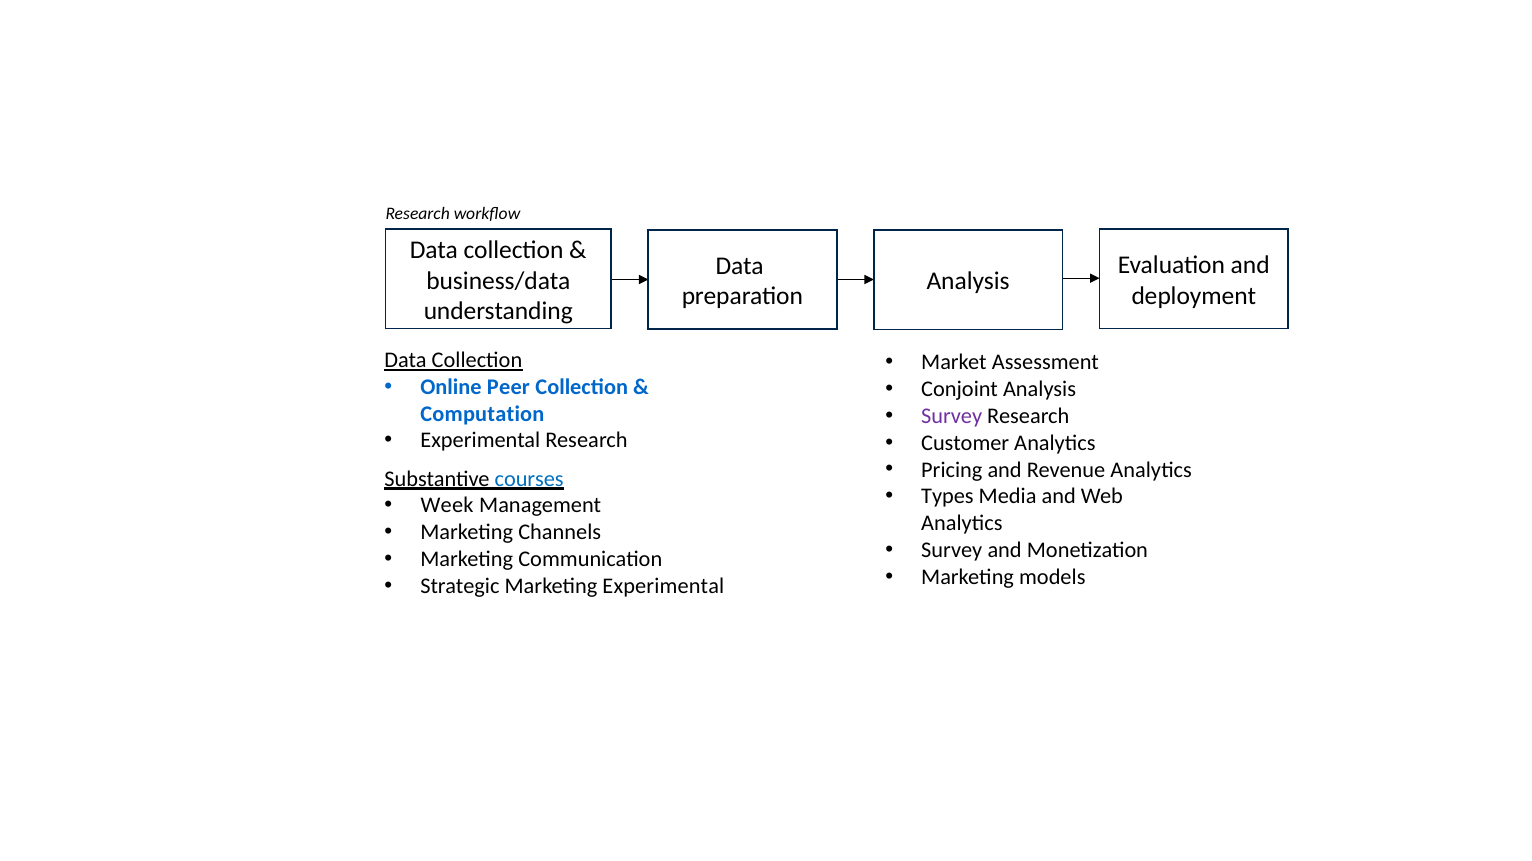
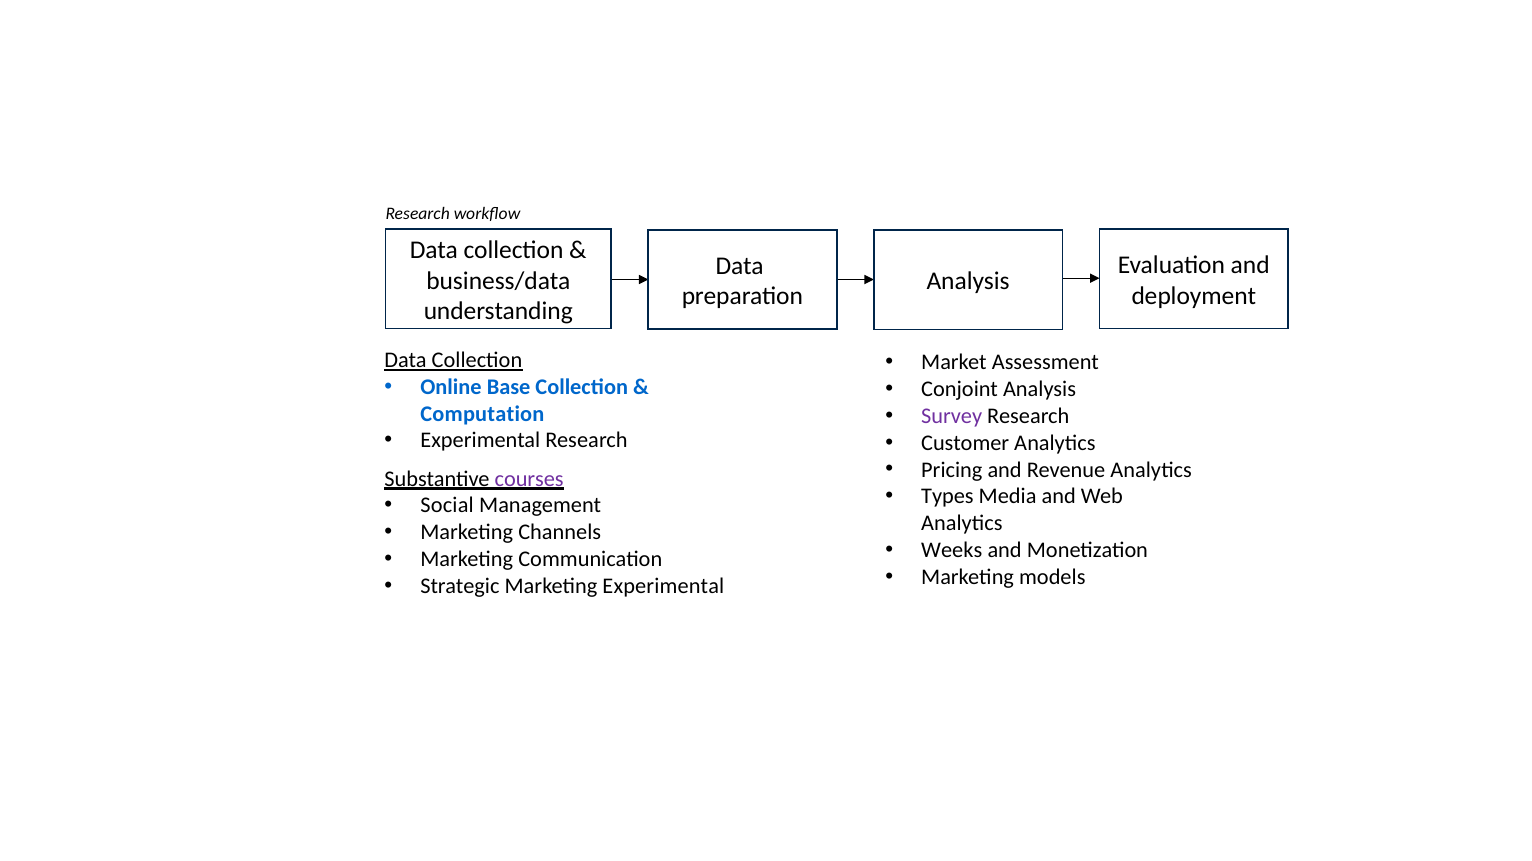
Peer: Peer -> Base
courses colour: blue -> purple
Week: Week -> Social
Survey at (952, 551): Survey -> Weeks
